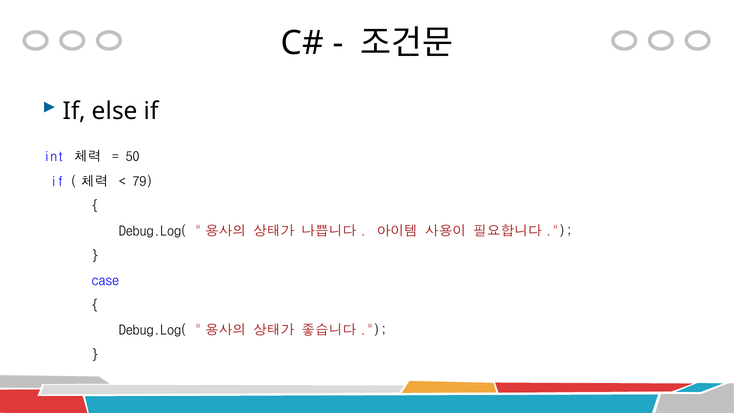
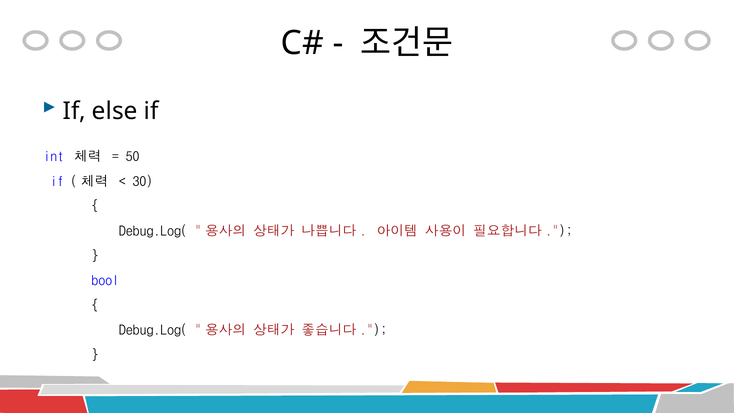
79: 79 -> 30
case: case -> bool
